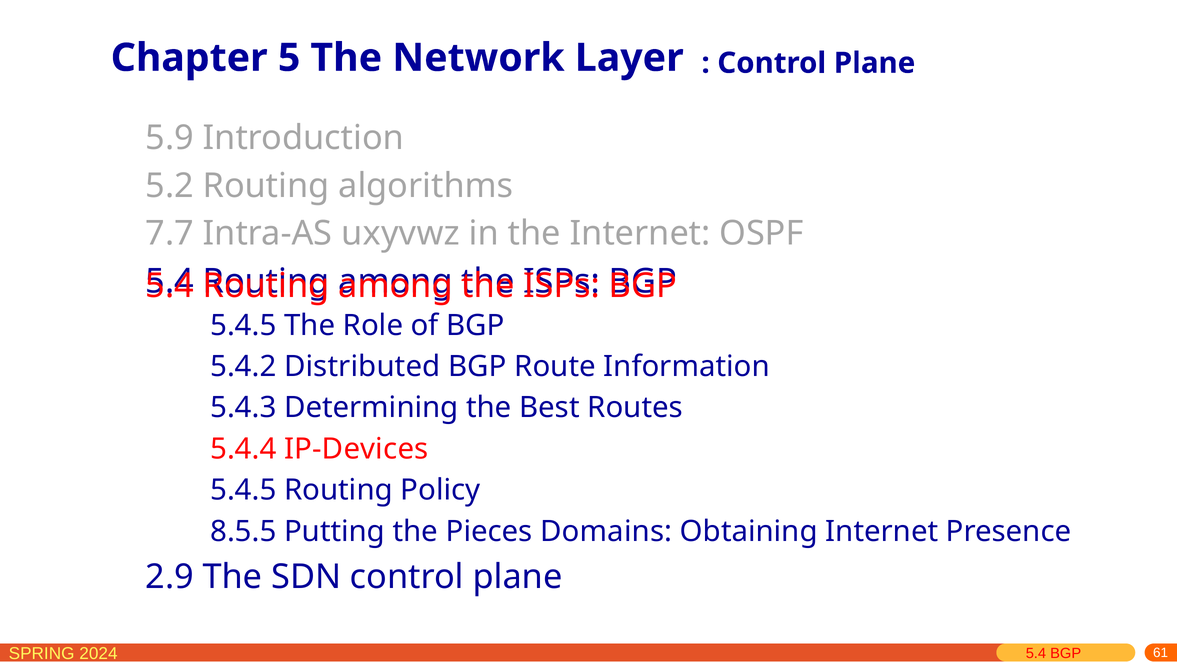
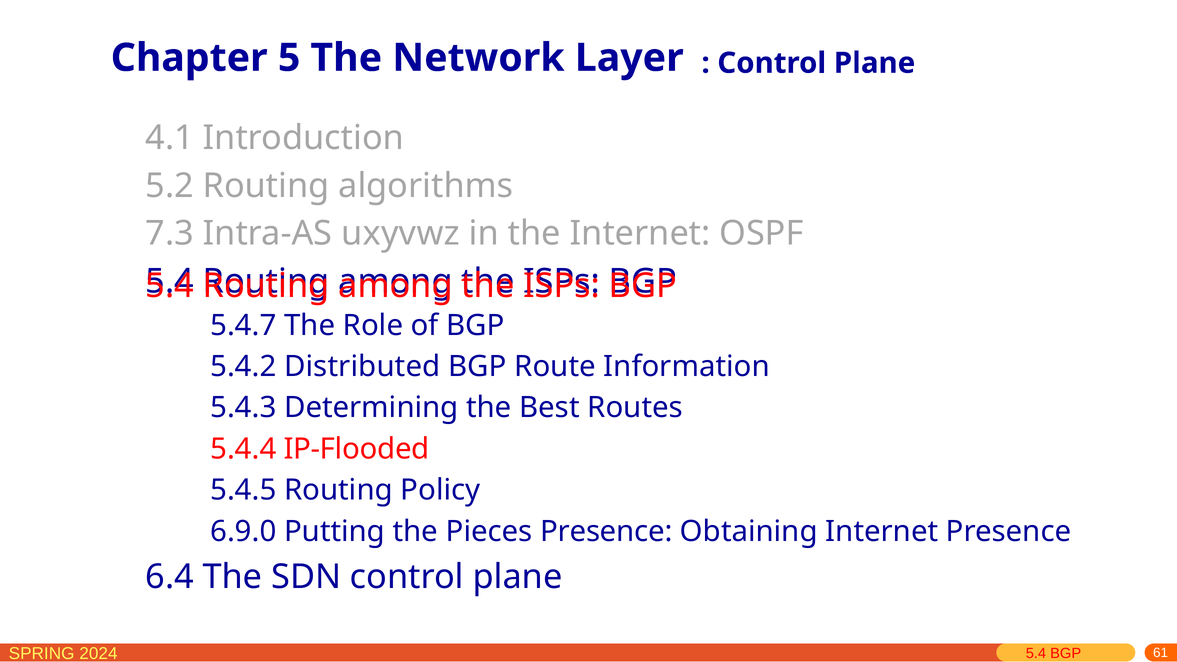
5.9: 5.9 -> 4.1
7.7: 7.7 -> 7.3
5.4.5 at (243, 325): 5.4.5 -> 5.4.7
IP-Devices: IP-Devices -> IP-Flooded
8.5.5: 8.5.5 -> 6.9.0
Pieces Domains: Domains -> Presence
2.9: 2.9 -> 6.4
